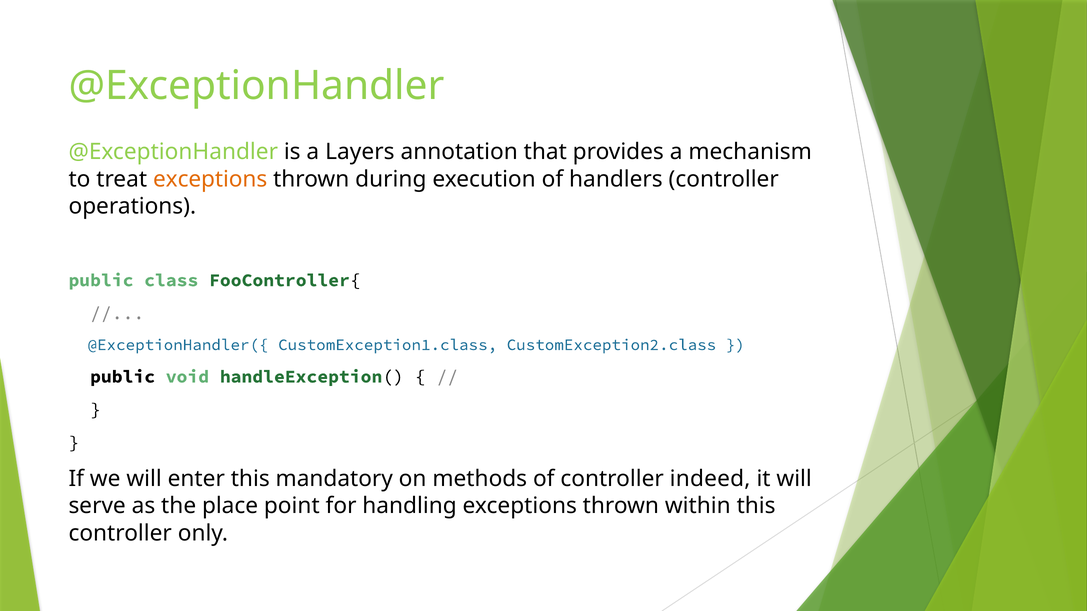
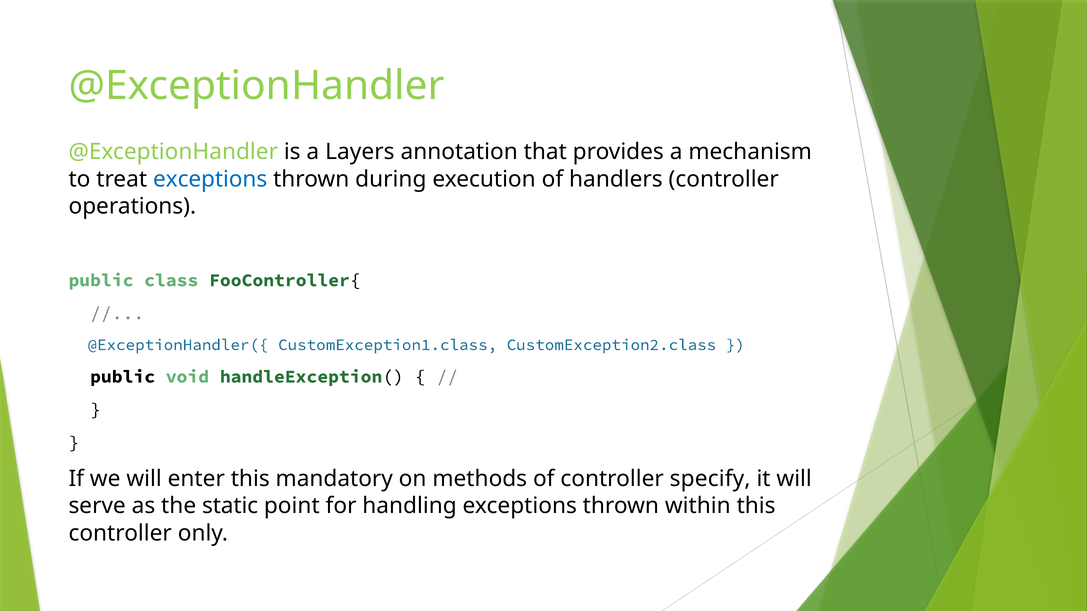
exceptions at (210, 179) colour: orange -> blue
indeed: indeed -> specify
place: place -> static
